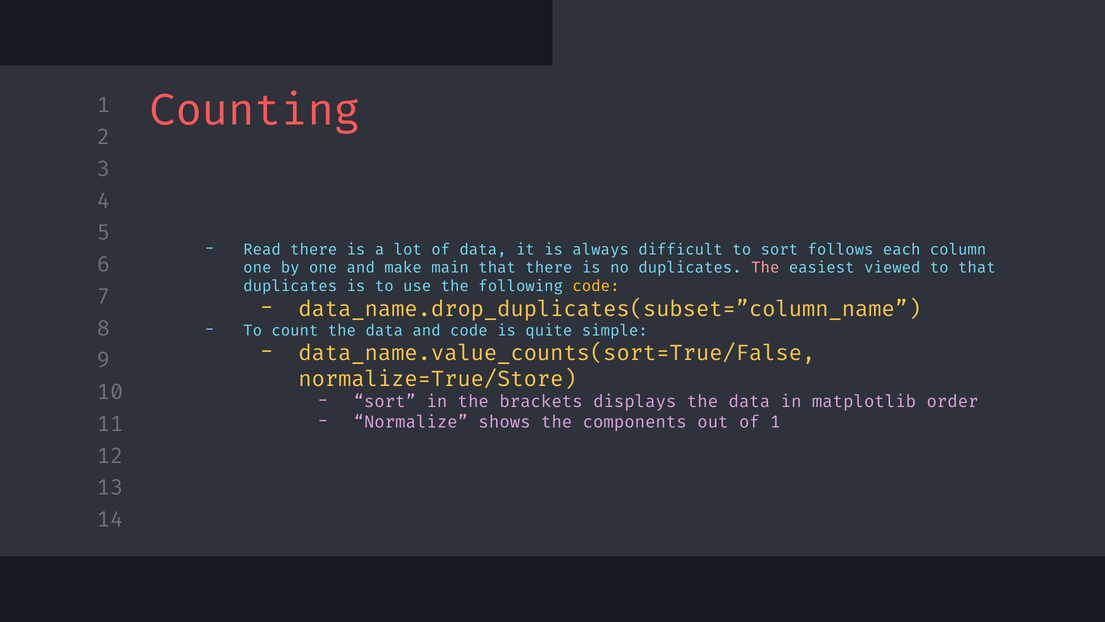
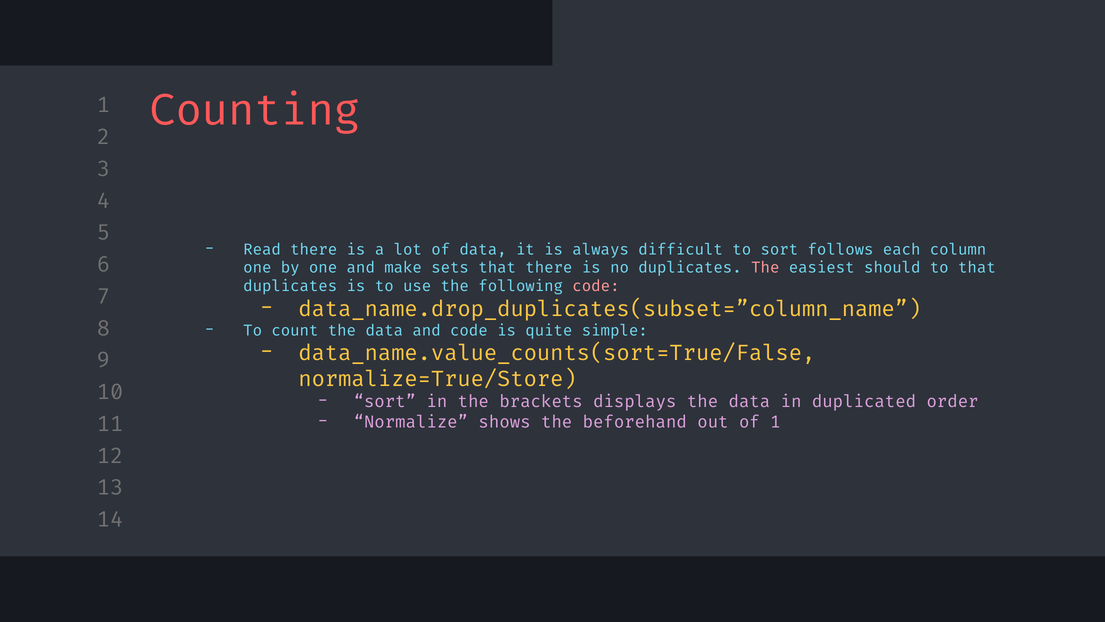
main: main -> sets
viewed: viewed -> should
code at (596, 286) colour: yellow -> pink
matplotlib: matplotlib -> duplicated
components: components -> beforehand
